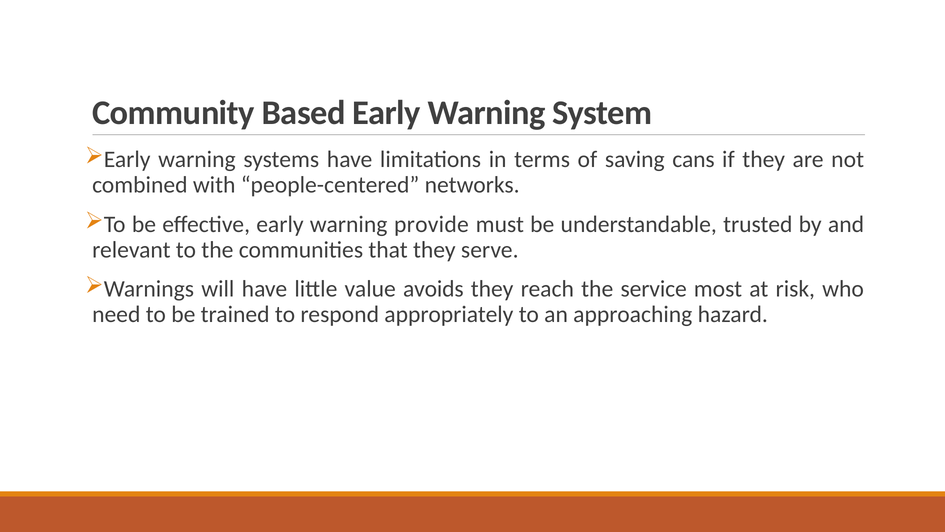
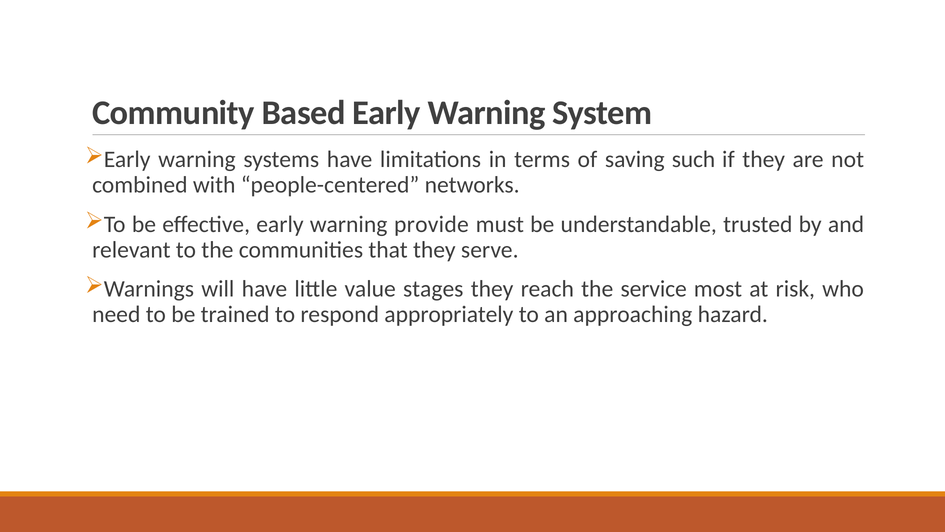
cans: cans -> such
avoids: avoids -> stages
